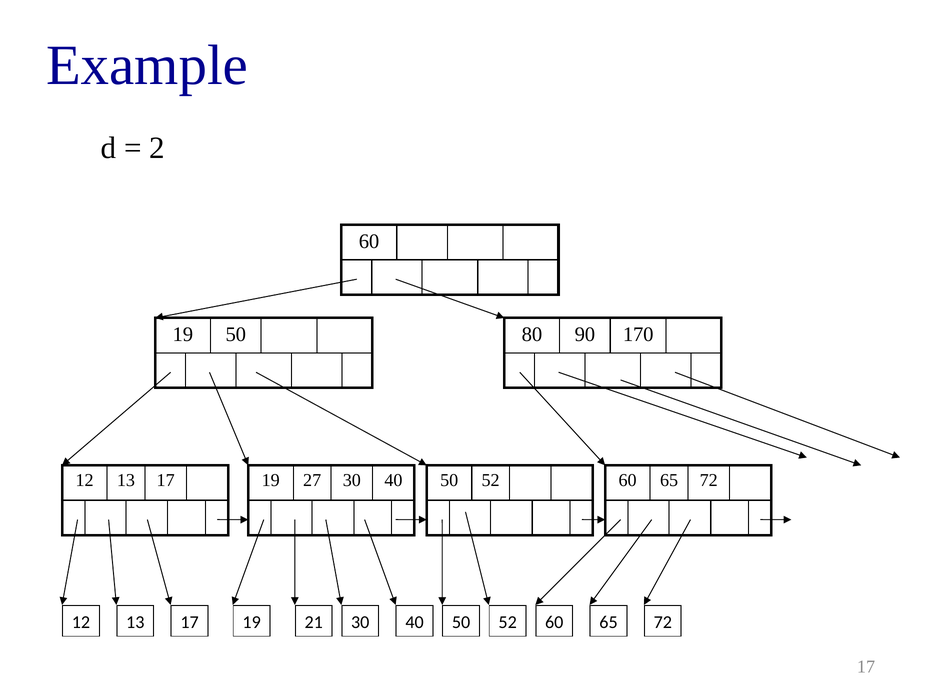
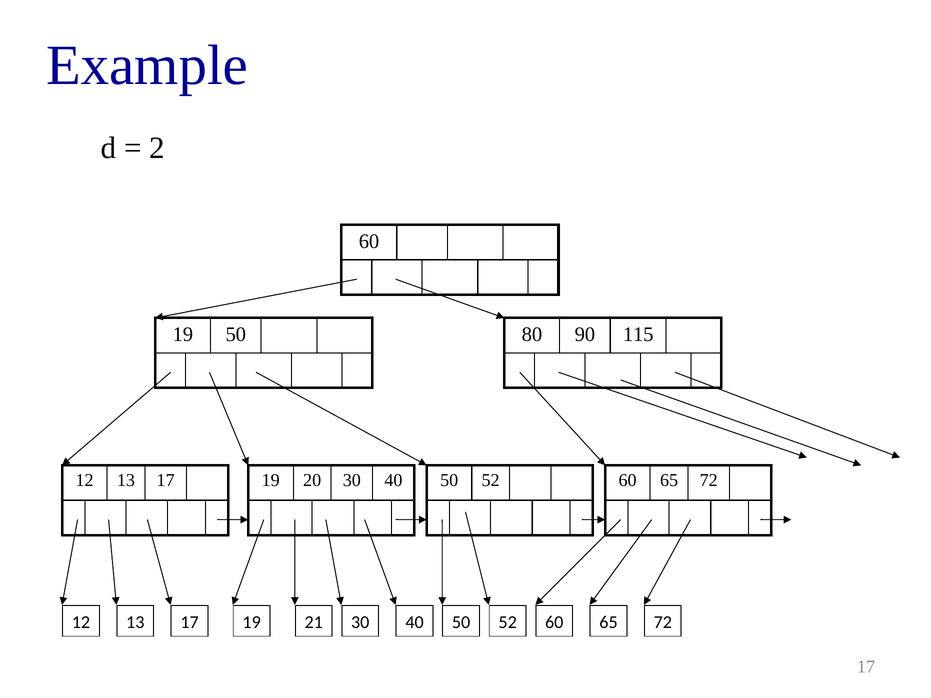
170: 170 -> 115
27: 27 -> 20
